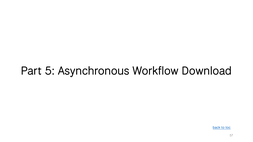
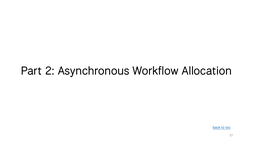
5: 5 -> 2
Download: Download -> Allocation
